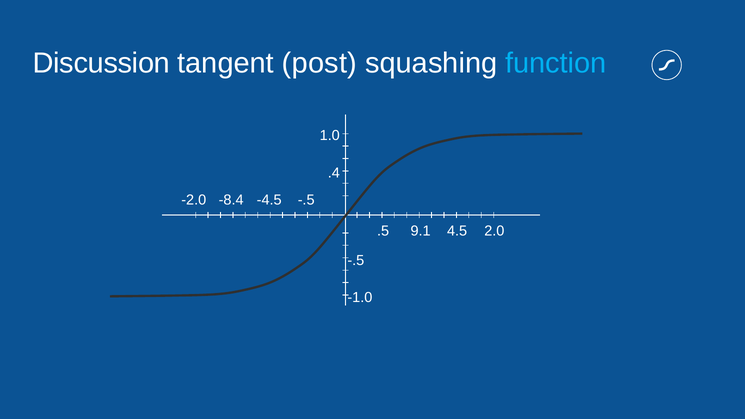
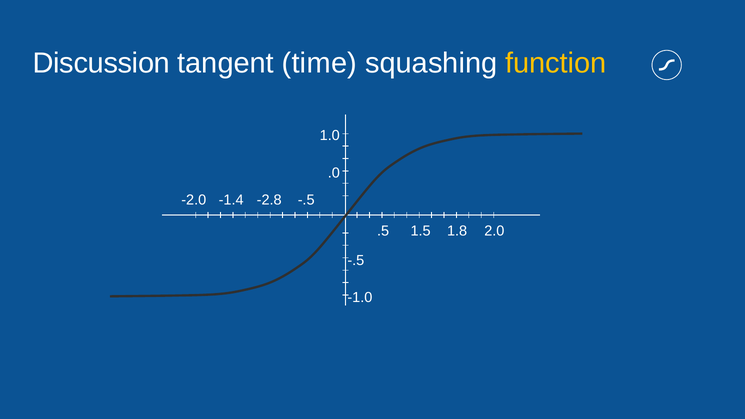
post: post -> time
function colour: light blue -> yellow
.4: .4 -> .0
-8.4: -8.4 -> -1.4
-4.5: -4.5 -> -2.8
9.1: 9.1 -> 1.5
4.5: 4.5 -> 1.8
